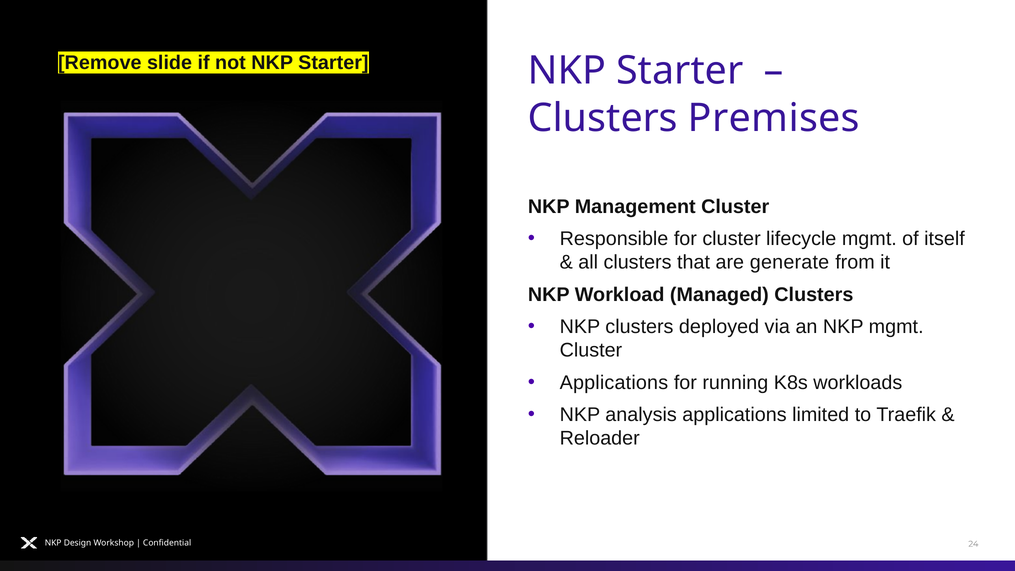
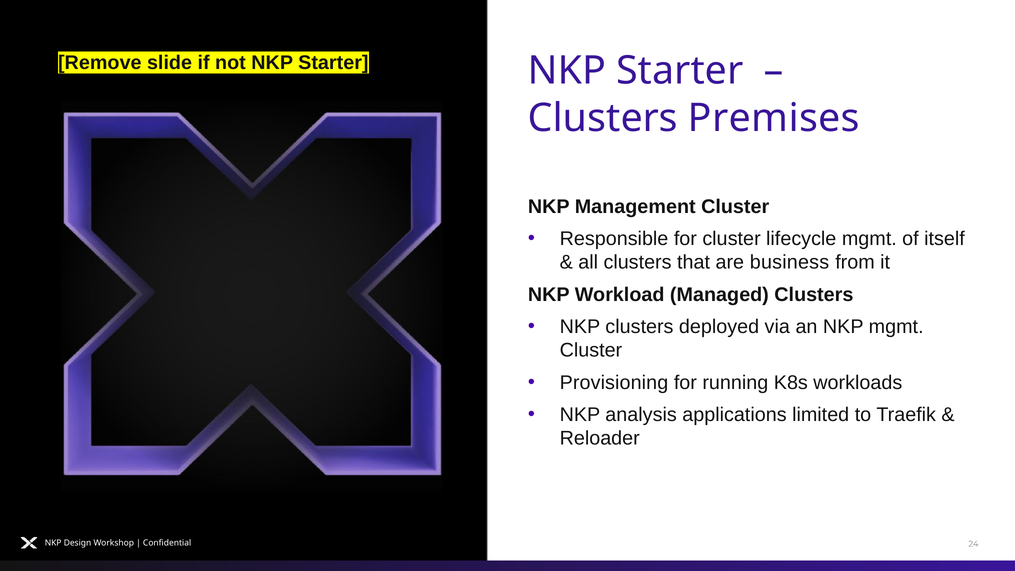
generate: generate -> business
Applications at (614, 383): Applications -> Provisioning
